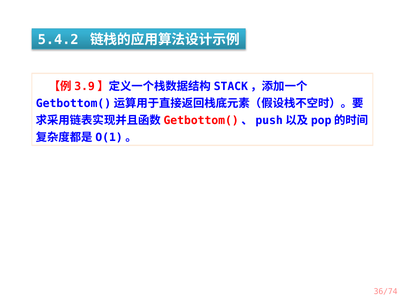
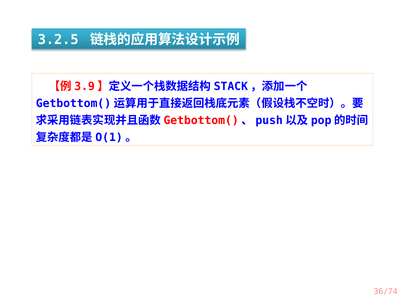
5.4.2: 5.4.2 -> 3.2.5
